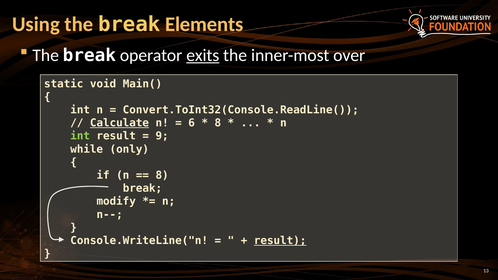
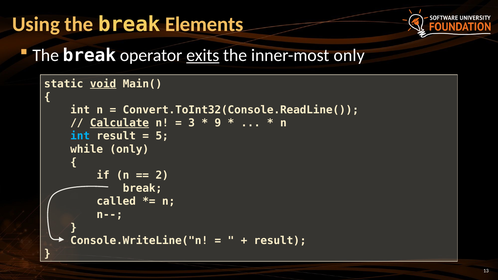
inner-most over: over -> only
void underline: none -> present
6: 6 -> 3
8 at (218, 123): 8 -> 9
int at (80, 136) colour: light green -> light blue
9: 9 -> 5
8 at (162, 175): 8 -> 2
modify: modify -> called
result at (280, 241) underline: present -> none
